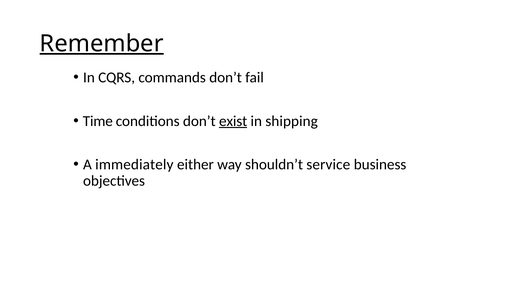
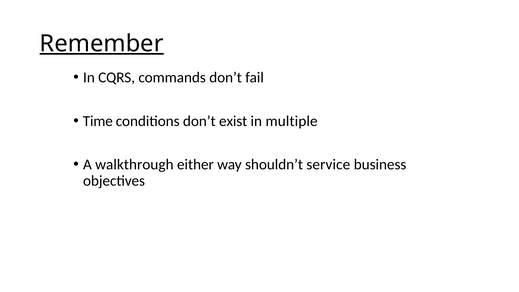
exist underline: present -> none
shipping: shipping -> multiple
immediately: immediately -> walkthrough
